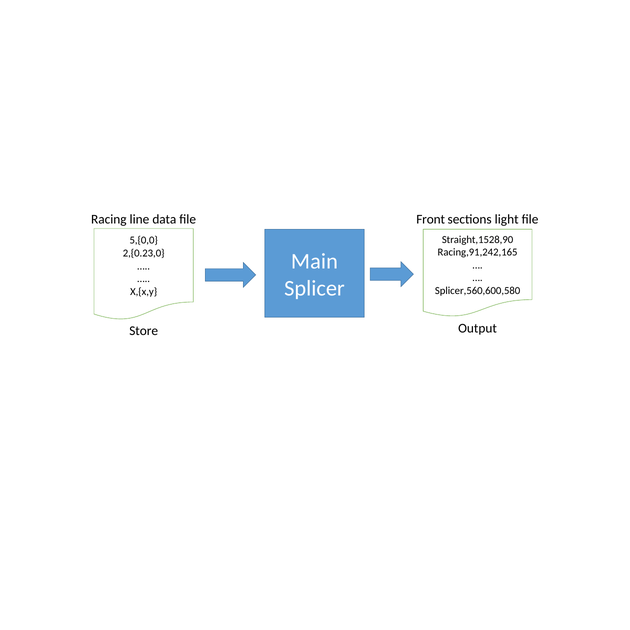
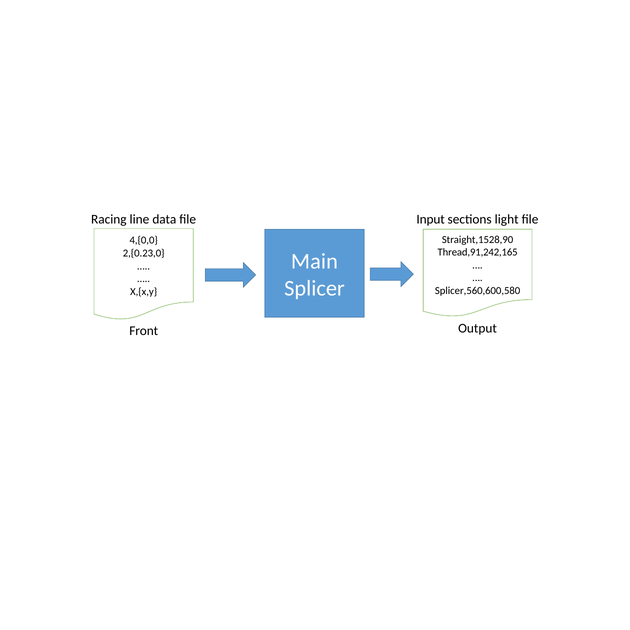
Front: Front -> Input
5,{0,0: 5,{0,0 -> 4,{0,0
Racing,91,242,165: Racing,91,242,165 -> Thread,91,242,165
Store: Store -> Front
